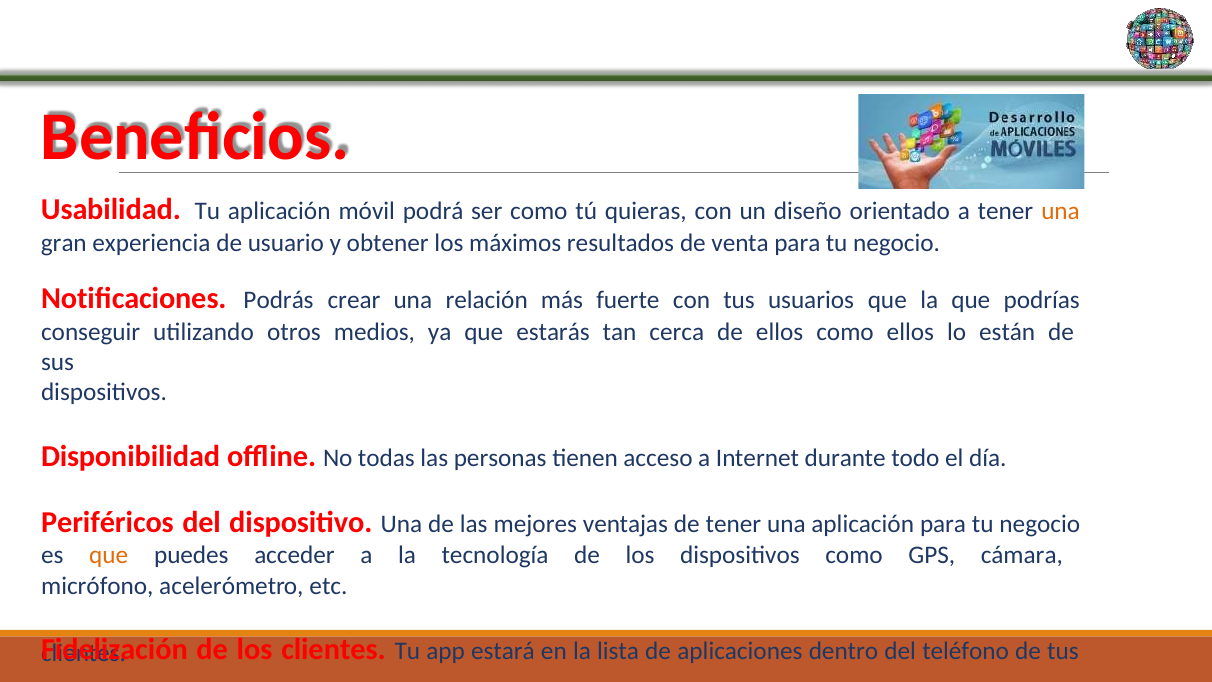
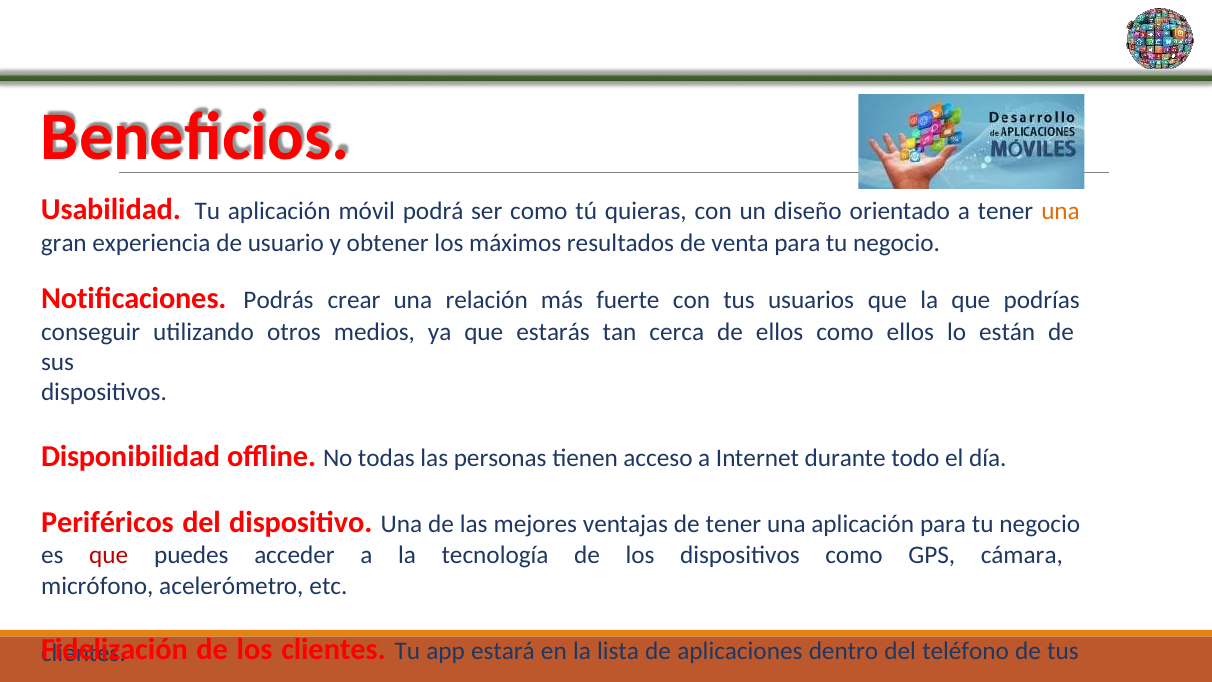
que at (109, 555) colour: orange -> red
